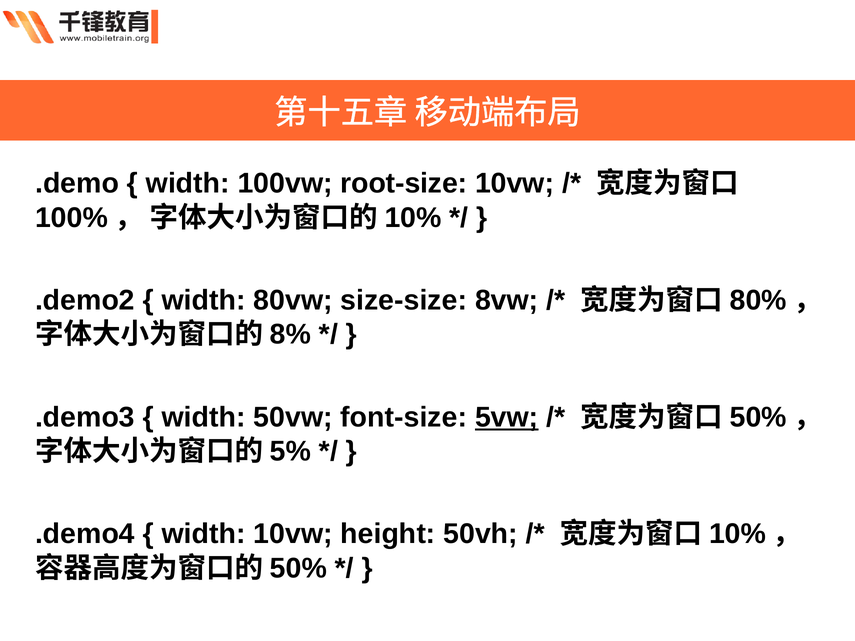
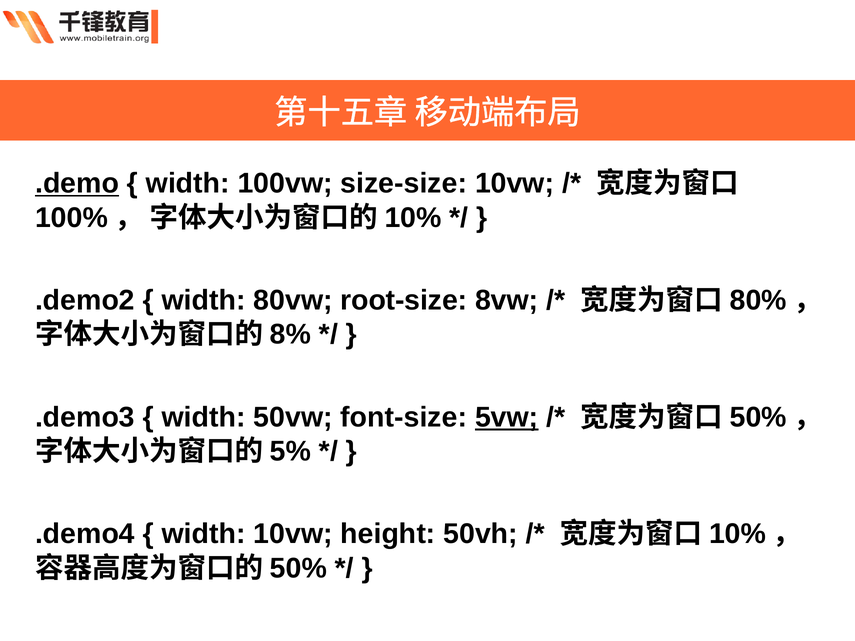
.demo underline: none -> present
root-size: root-size -> size-size
size-size: size-size -> root-size
